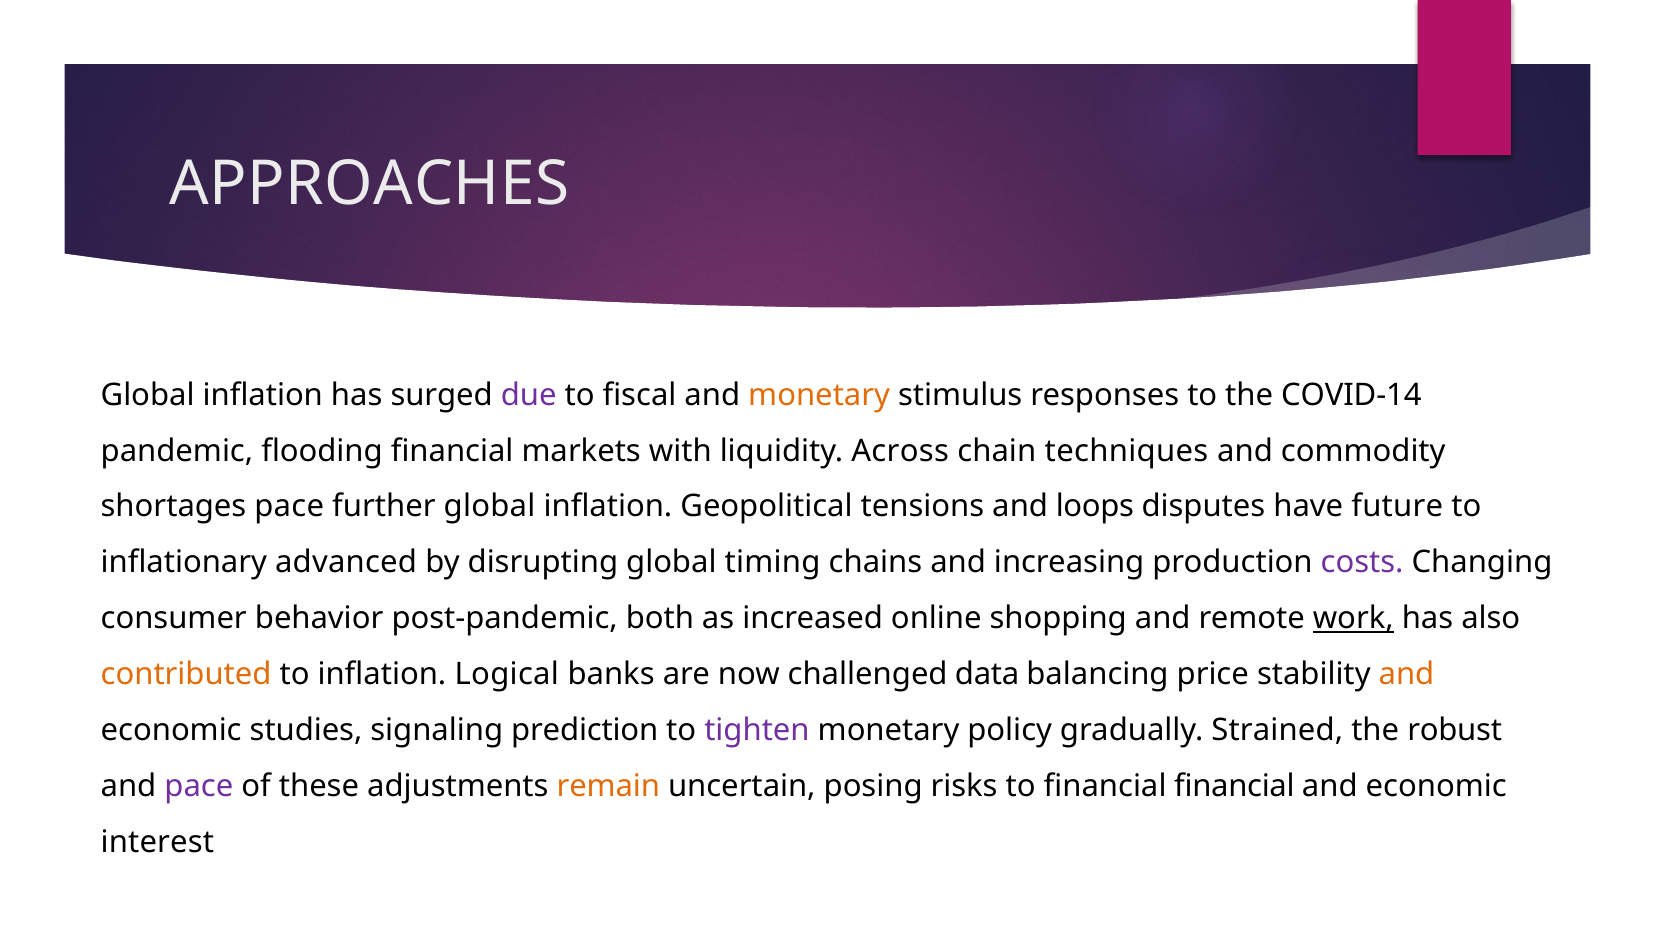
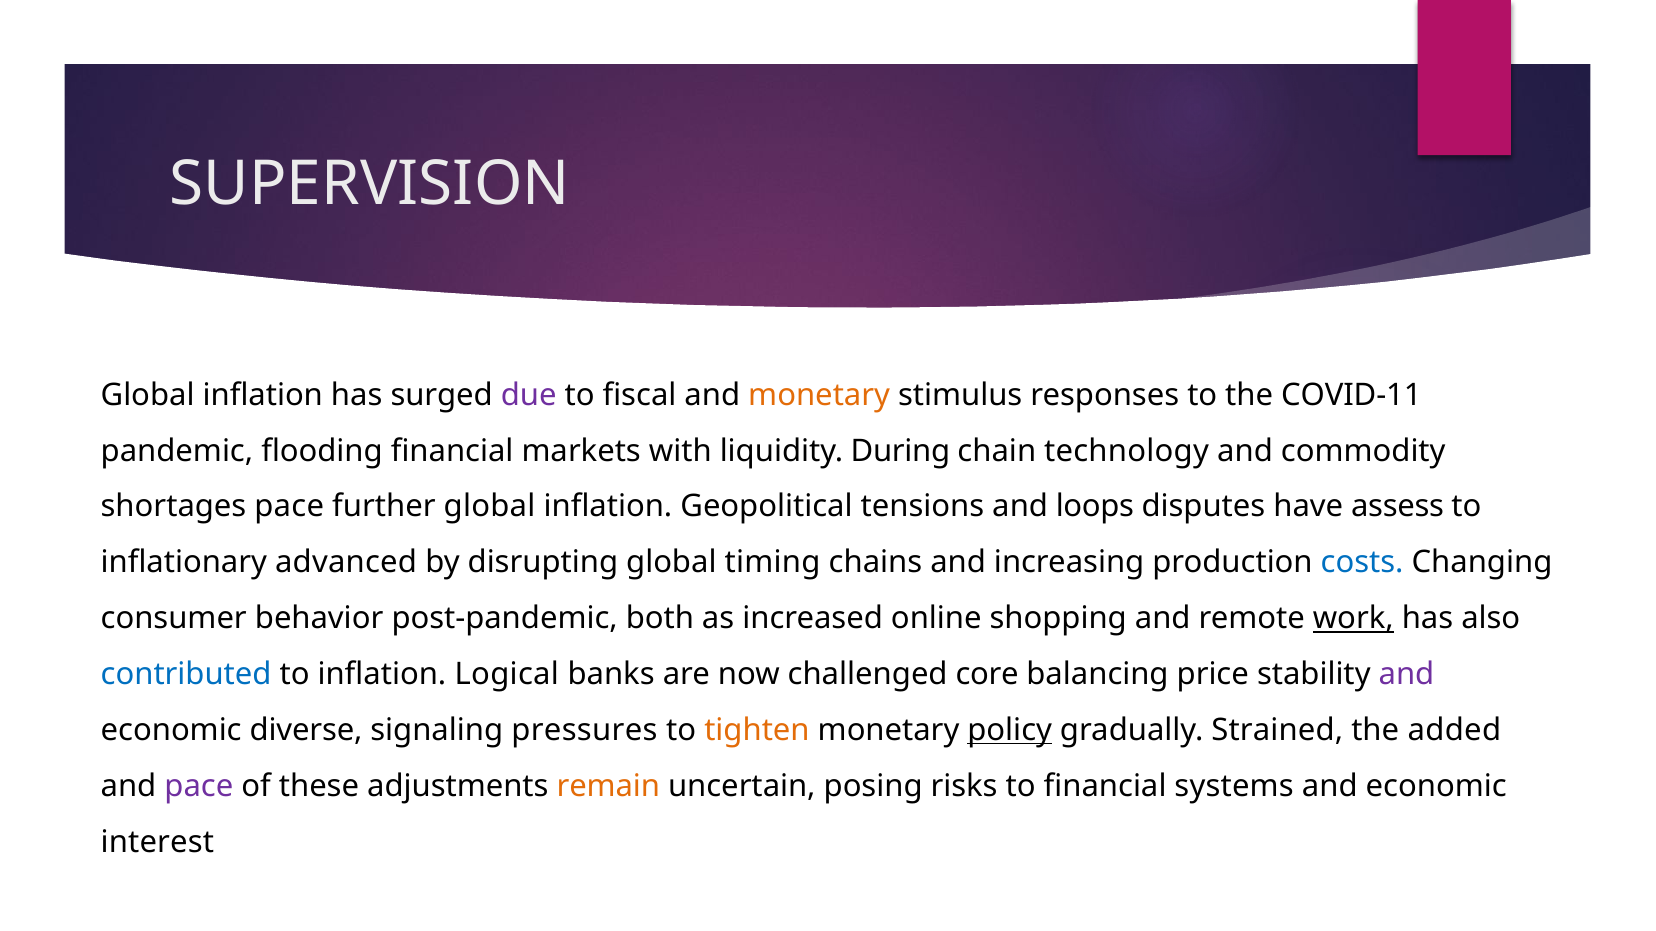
APPROACHES: APPROACHES -> SUPERVISION
COVID-14: COVID-14 -> COVID-11
Across: Across -> During
techniques: techniques -> technology
future: future -> assess
costs colour: purple -> blue
contributed colour: orange -> blue
data: data -> core
and at (1406, 675) colour: orange -> purple
studies: studies -> diverse
prediction: prediction -> pressures
tighten colour: purple -> orange
policy underline: none -> present
robust: robust -> added
financial financial: financial -> systems
